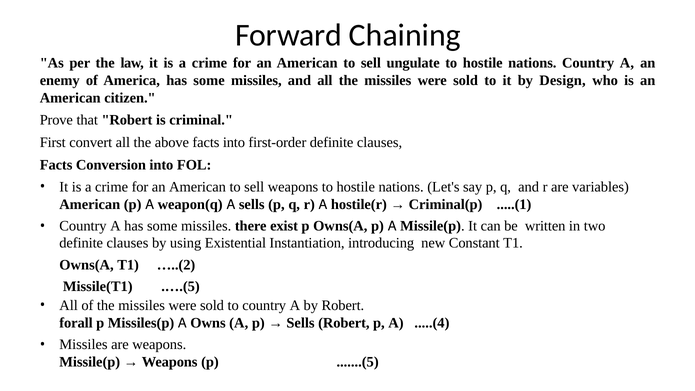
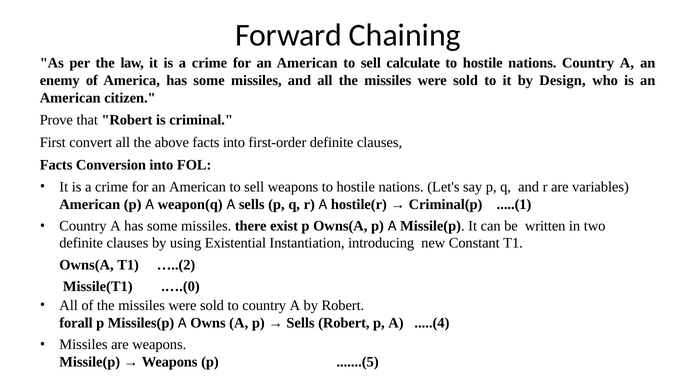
ungulate: ungulate -> calculate
.….(5: .….(5 -> .….(0
